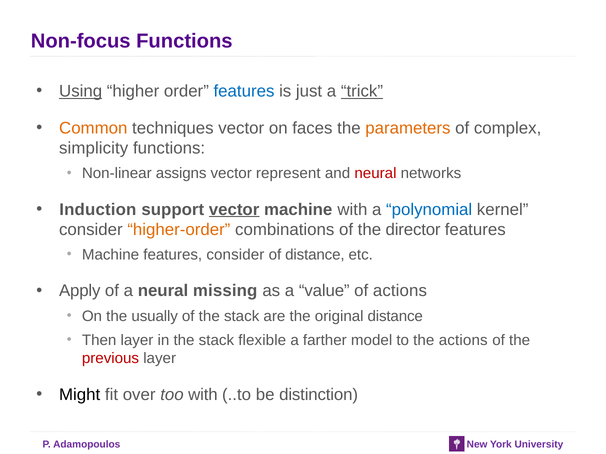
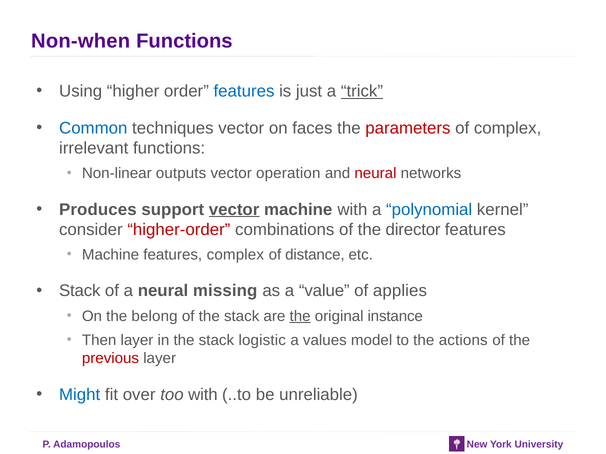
Non-focus: Non-focus -> Non-when
Using underline: present -> none
Common colour: orange -> blue
parameters colour: orange -> red
simplicity: simplicity -> irrelevant
assigns: assigns -> outputs
represent: represent -> operation
Induction: Induction -> Produces
higher-order colour: orange -> red
features consider: consider -> complex
Apply at (80, 291): Apply -> Stack
of actions: actions -> applies
usually: usually -> belong
the at (300, 316) underline: none -> present
original distance: distance -> instance
flexible: flexible -> logistic
farther: farther -> values
Might colour: black -> blue
distinction: distinction -> unreliable
